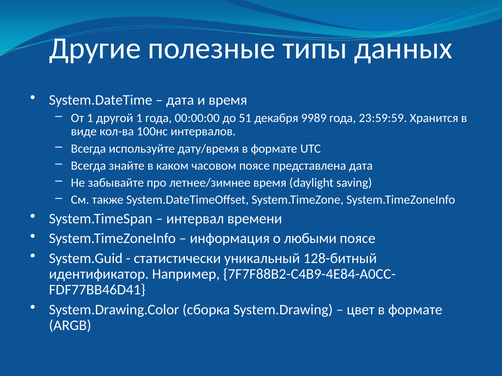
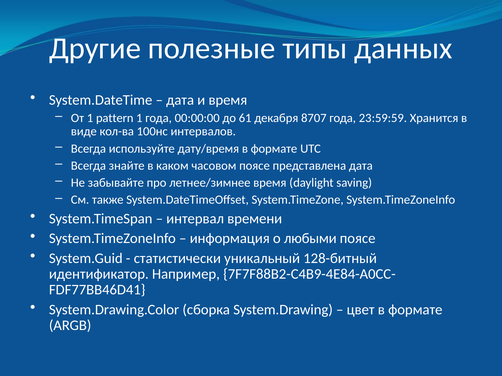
другой: другой -> pattern
51: 51 -> 61
9989: 9989 -> 8707
